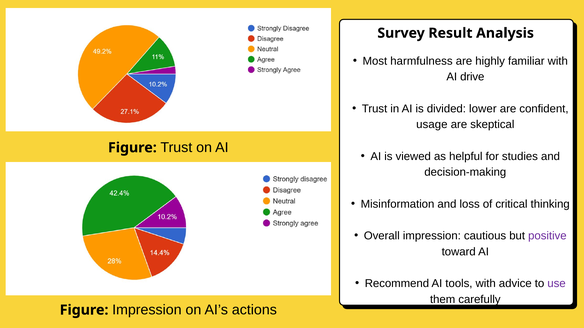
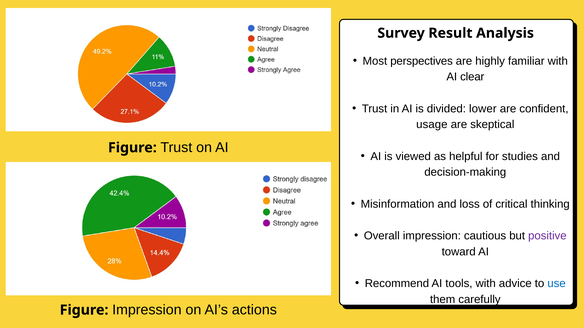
harmfulness: harmfulness -> perspectives
drive: drive -> clear
use colour: purple -> blue
